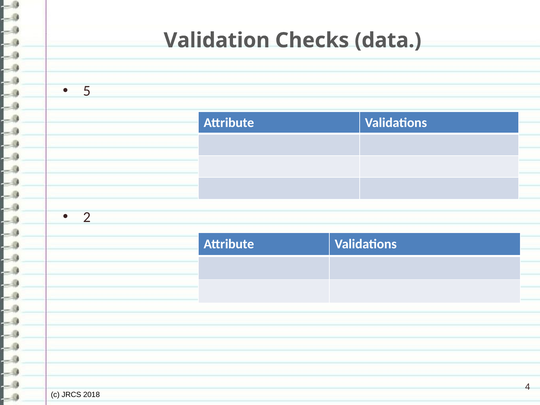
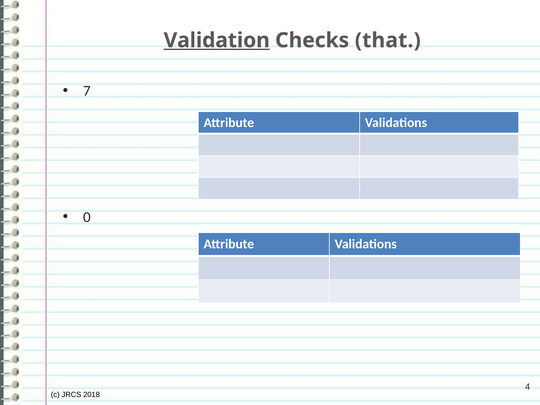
Validation underline: none -> present
data: data -> that
5: 5 -> 7
2: 2 -> 0
